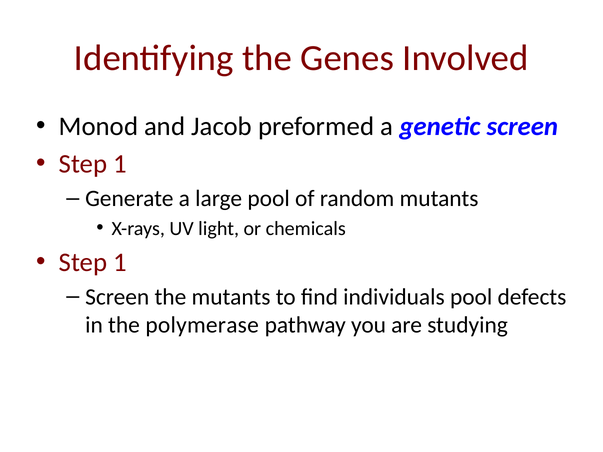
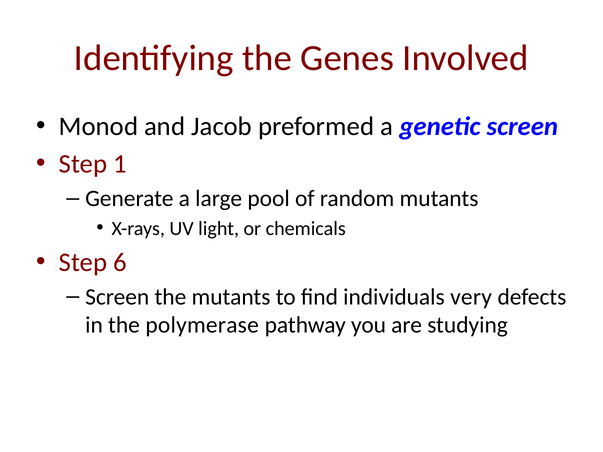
1 at (120, 263): 1 -> 6
individuals pool: pool -> very
